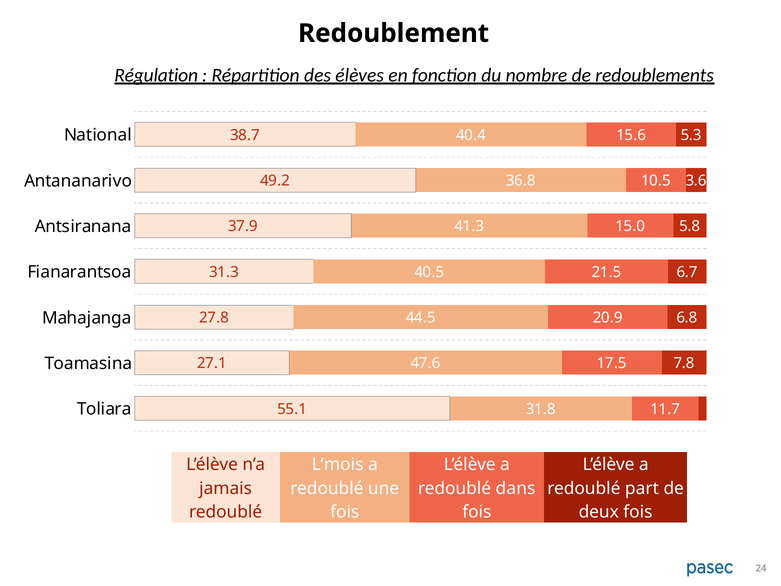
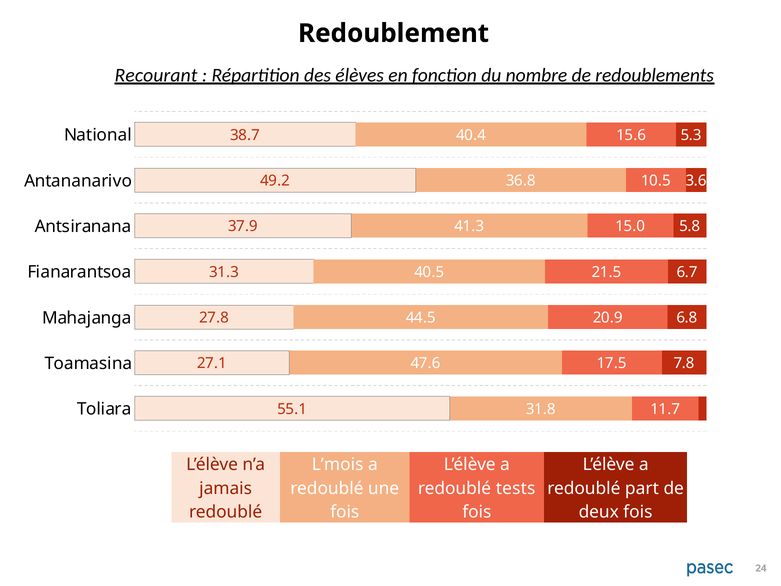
Régulation: Régulation -> Recourant
dans: dans -> tests
